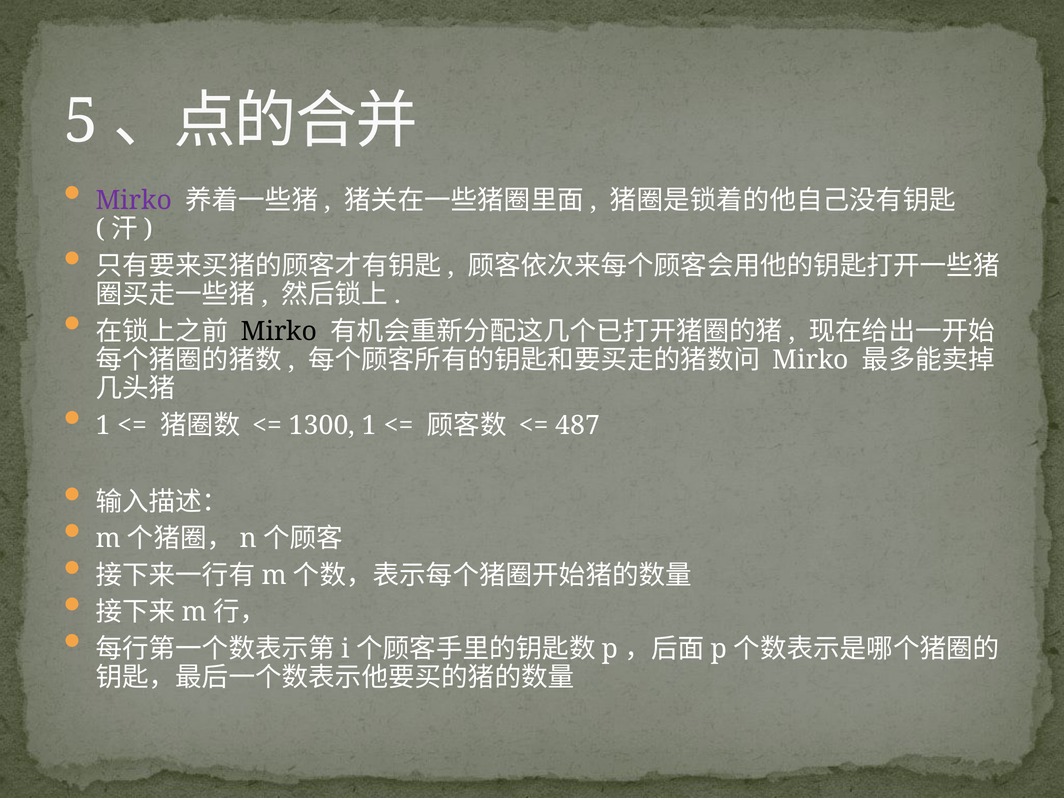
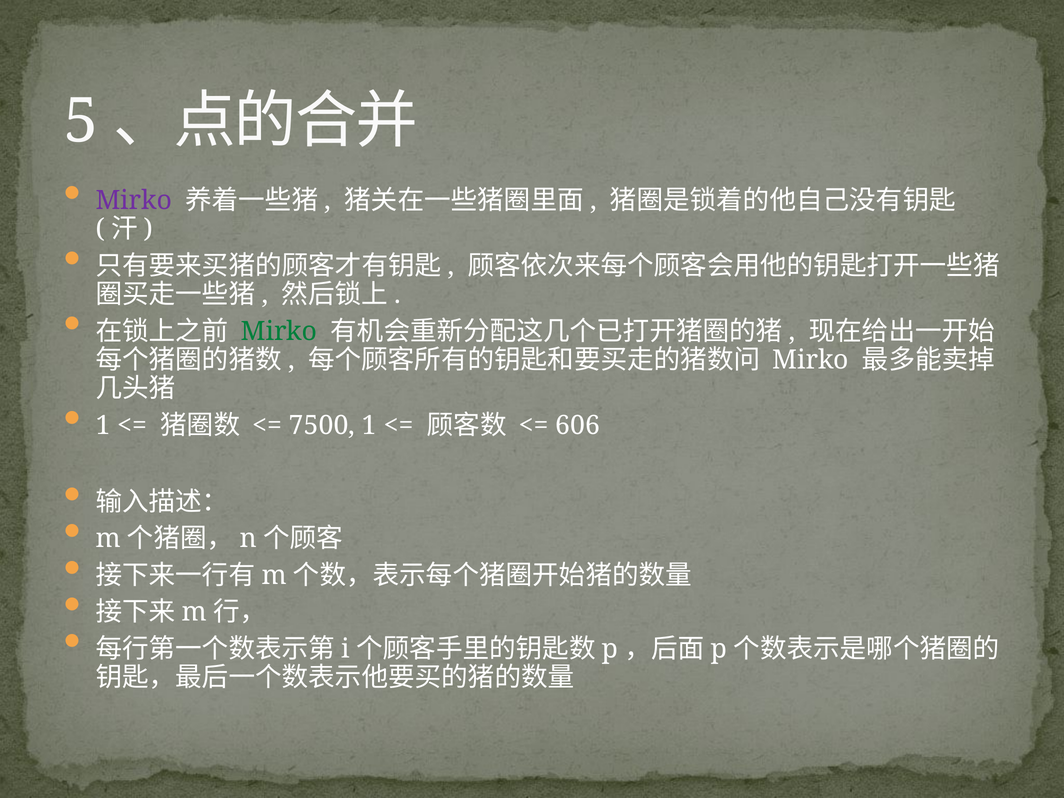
Mirko at (279, 331) colour: black -> green
1300: 1300 -> 7500
487: 487 -> 606
